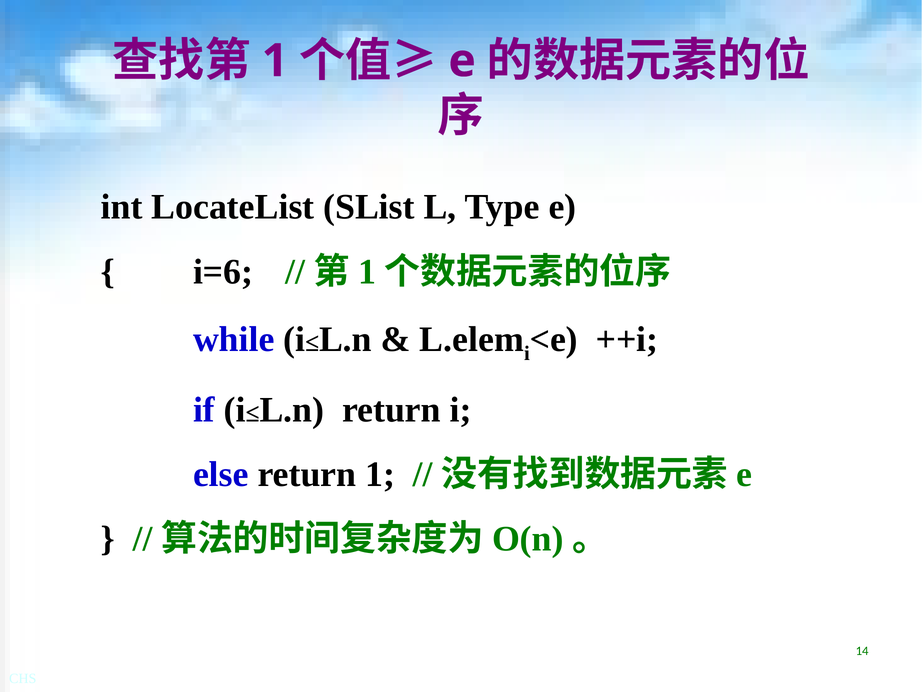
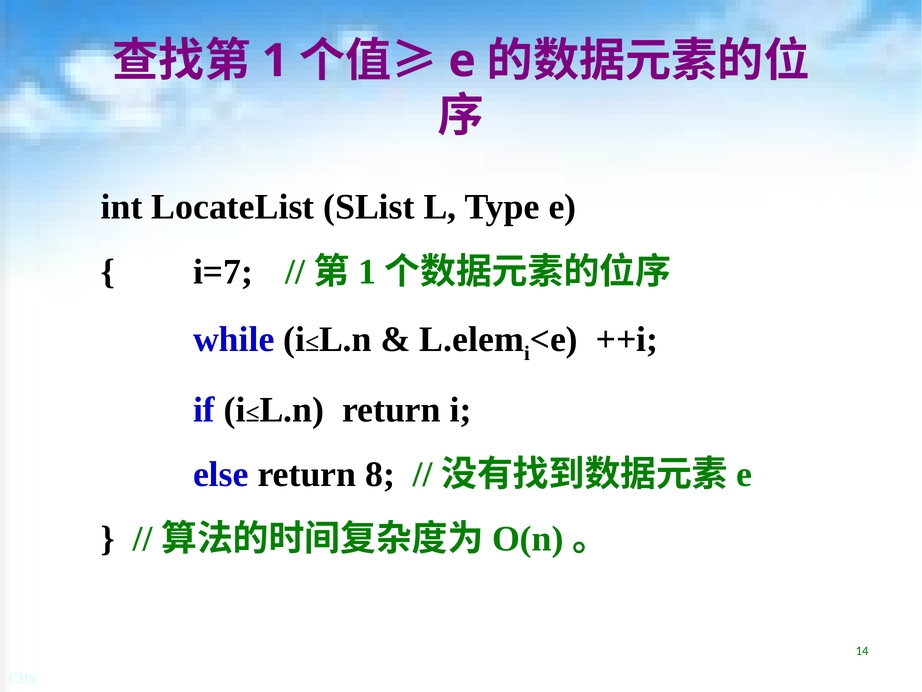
i=6: i=6 -> i=7
return 1: 1 -> 8
